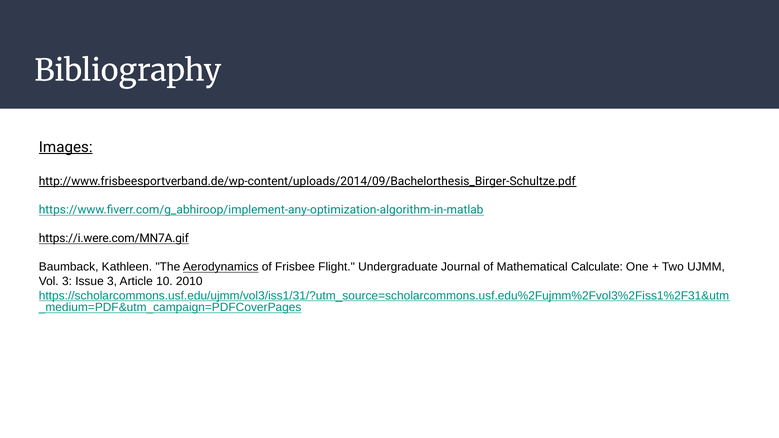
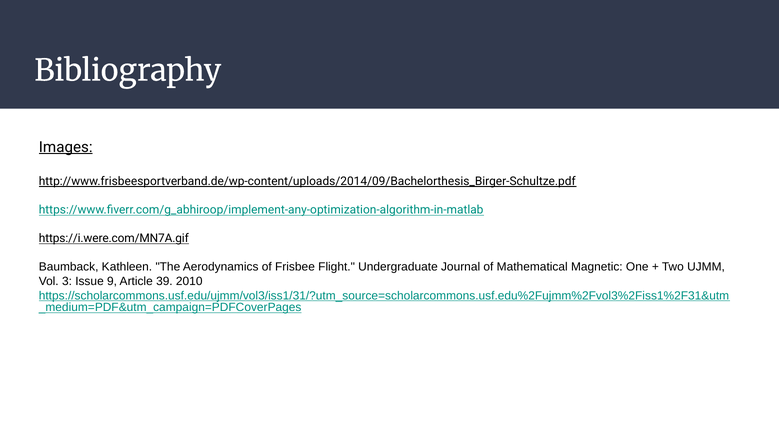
Aerodynamics underline: present -> none
Calculate: Calculate -> Magnetic
Issue 3: 3 -> 9
10: 10 -> 39
